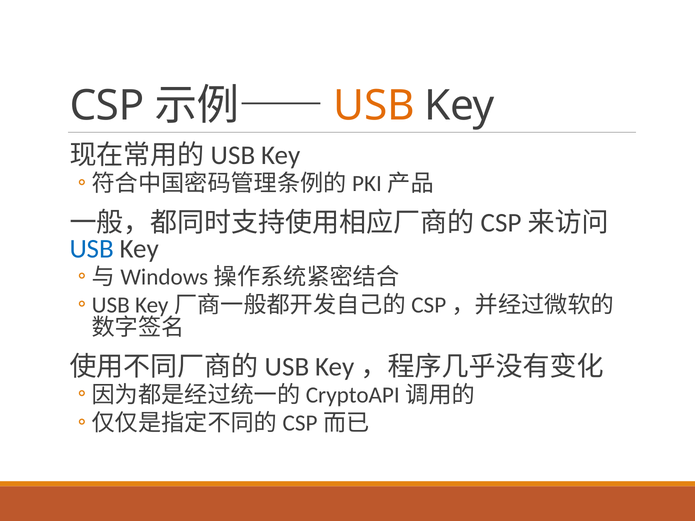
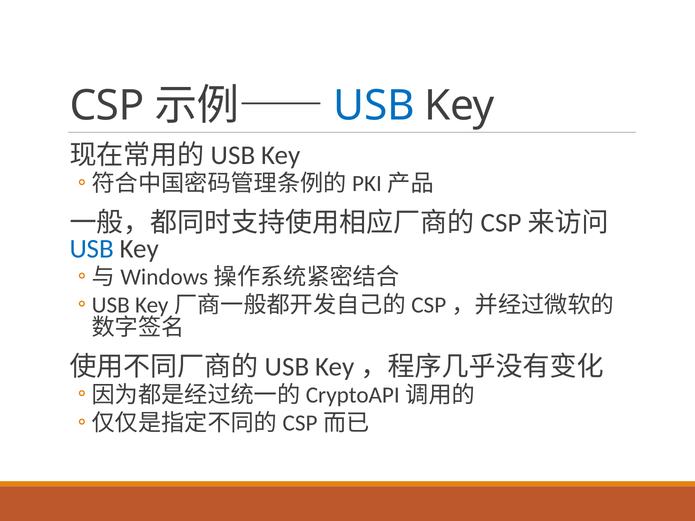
USB at (374, 106) colour: orange -> blue
